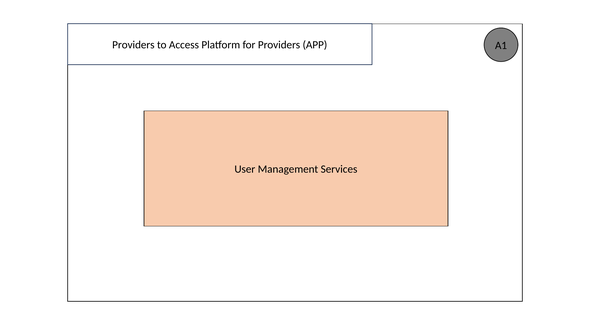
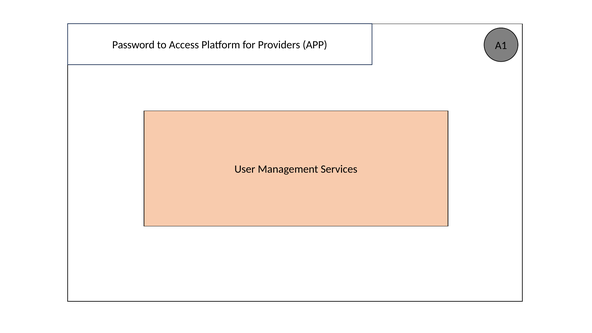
Providers at (133, 45): Providers -> Password
